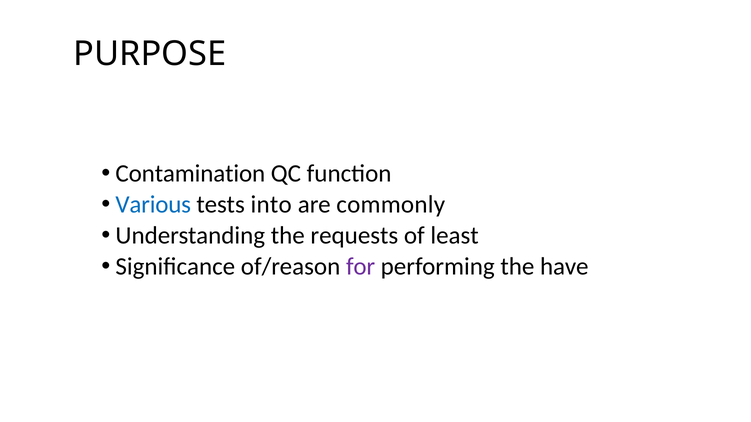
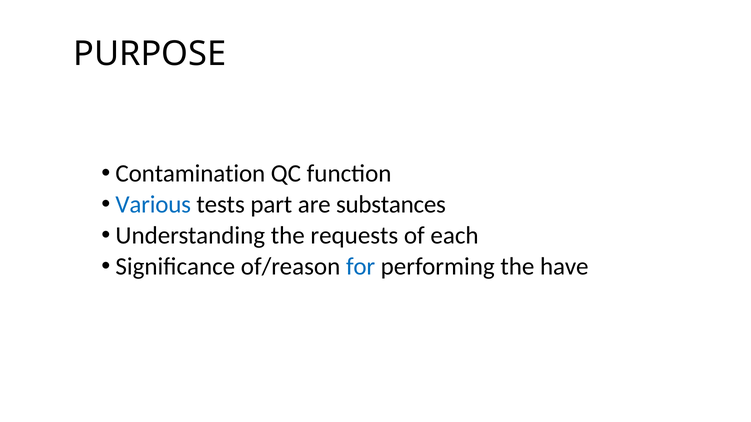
into: into -> part
commonly: commonly -> substances
least: least -> each
for colour: purple -> blue
